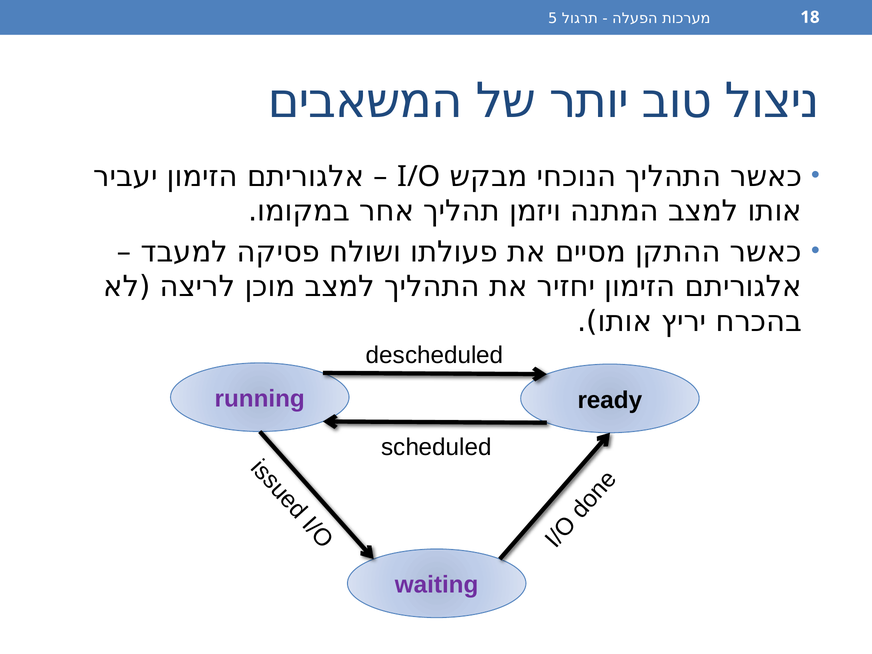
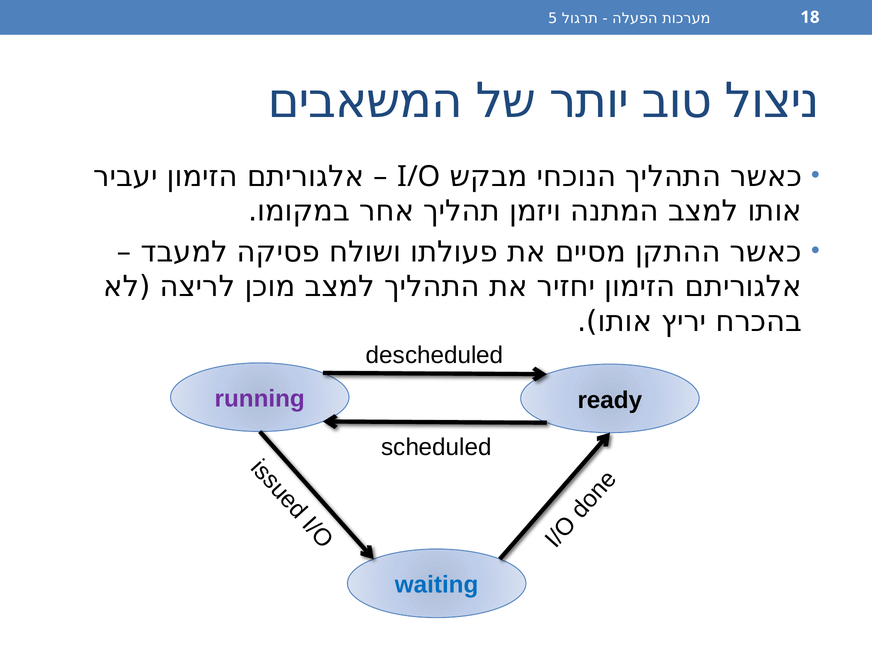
waiting colour: purple -> blue
